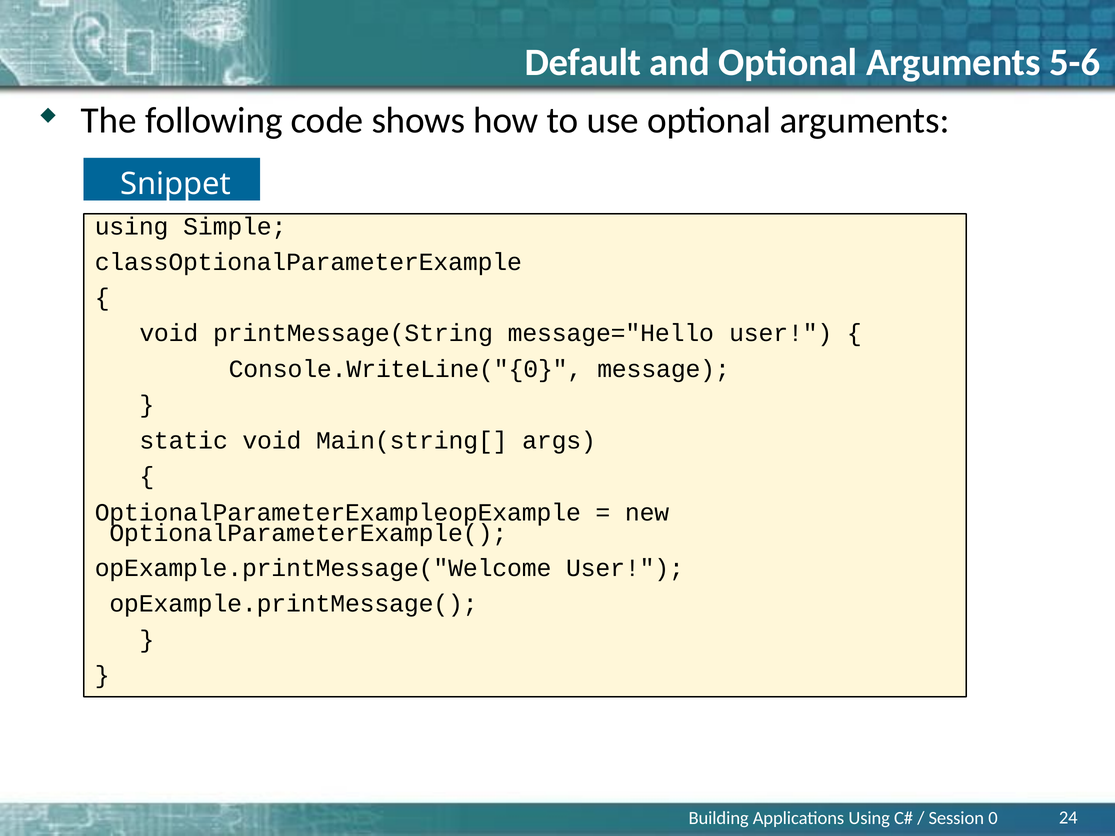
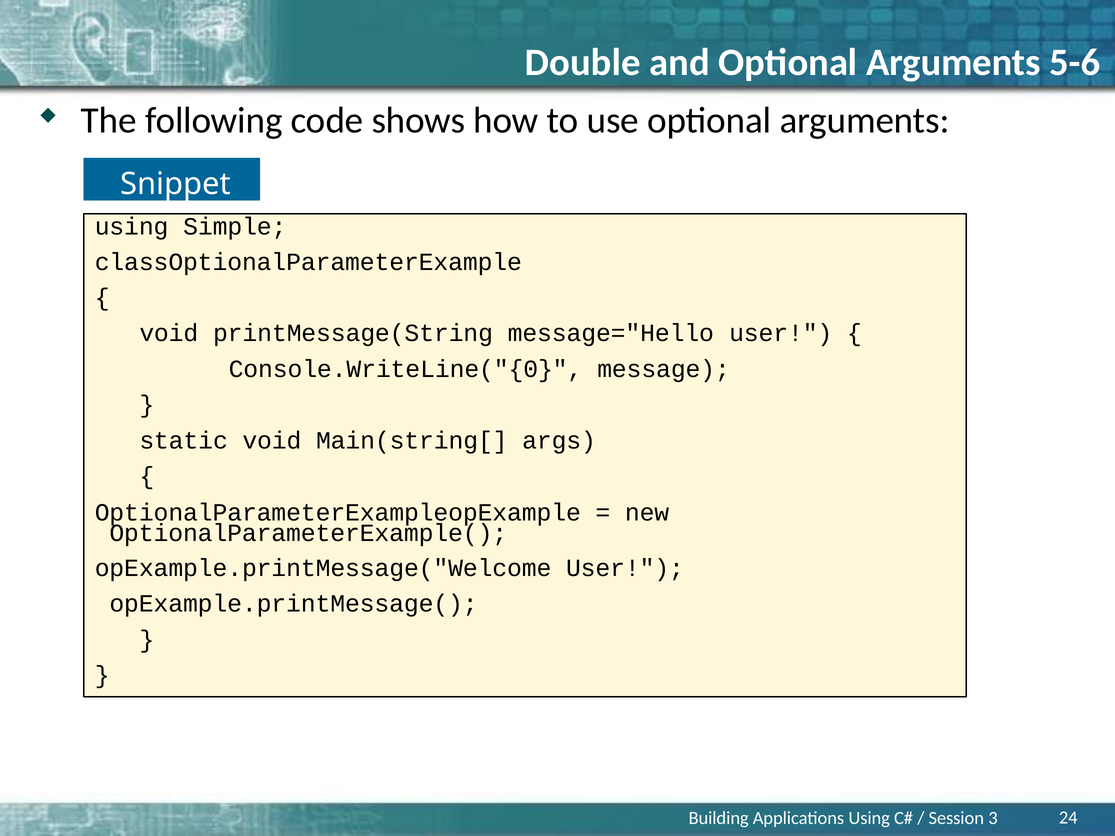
Default: Default -> Double
0: 0 -> 3
